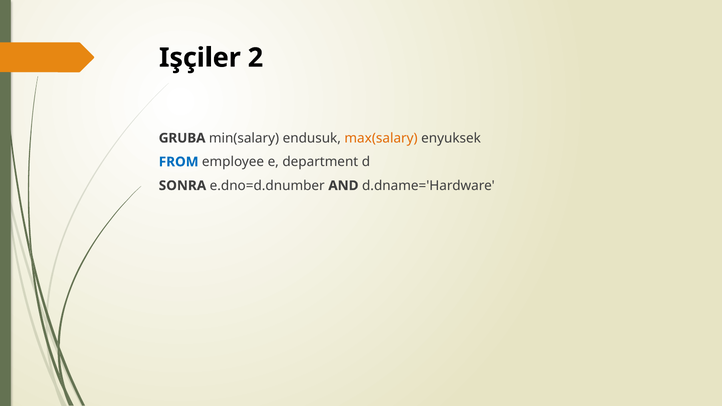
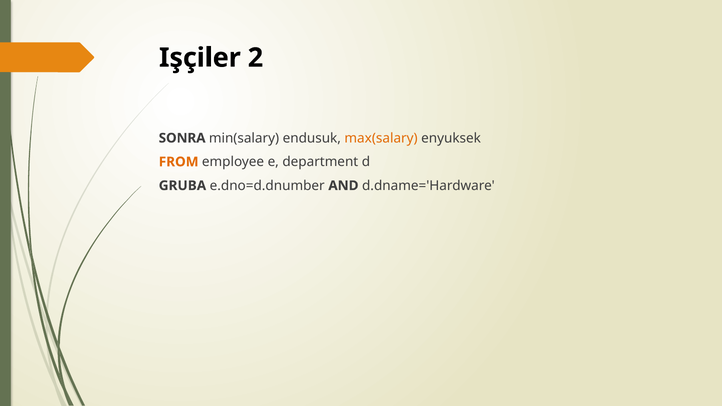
GRUBA: GRUBA -> SONRA
FROM colour: blue -> orange
SONRA: SONRA -> GRUBA
